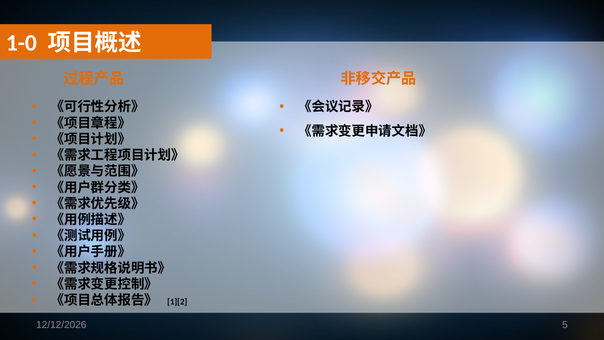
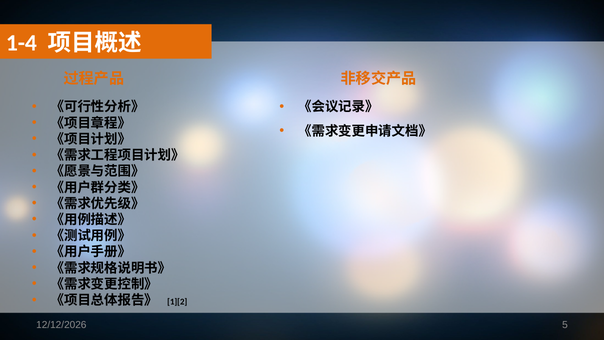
1-0: 1-0 -> 1-4
